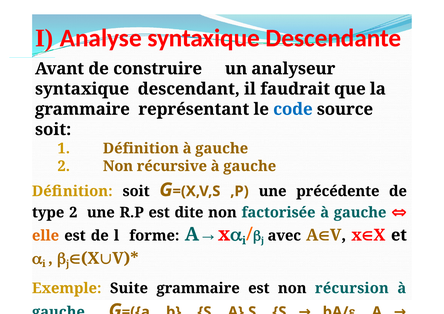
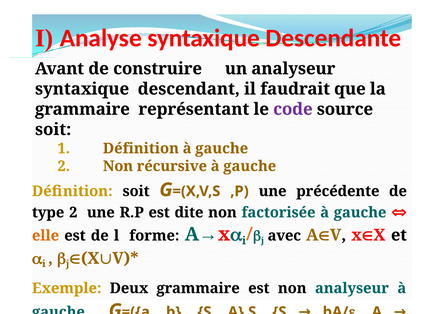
code colour: blue -> purple
Suite: Suite -> Deux
non récursion: récursion -> analyseur
